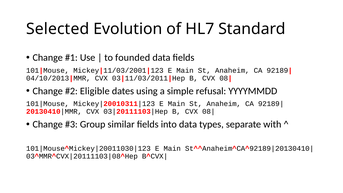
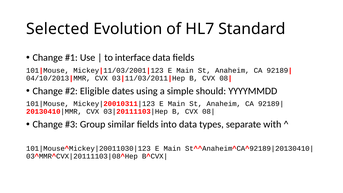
founded: founded -> interface
refusal: refusal -> should
